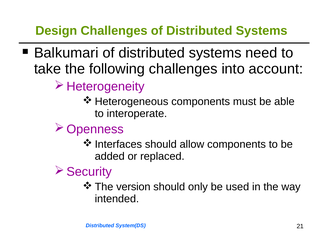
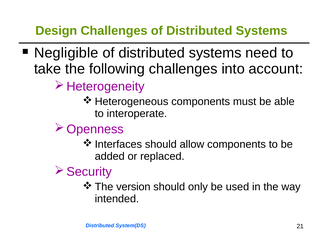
Balkumari: Balkumari -> Negligible
